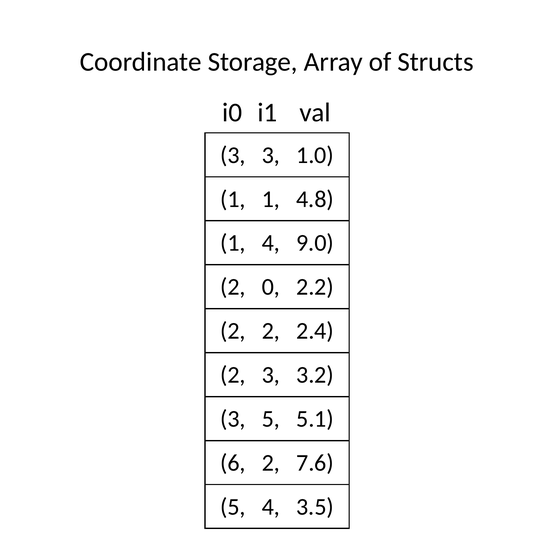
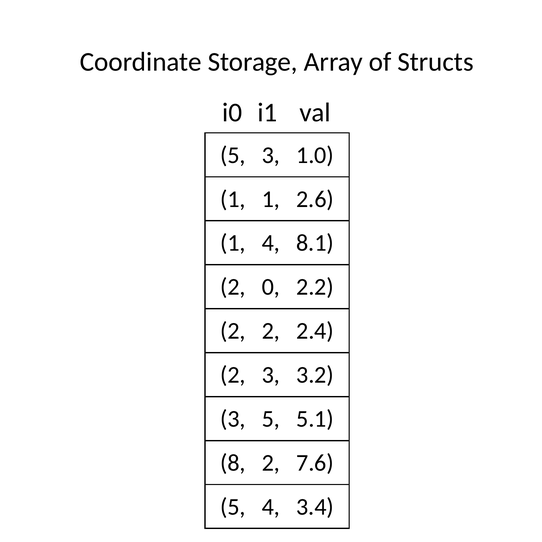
3 at (233, 155): 3 -> 5
4.8: 4.8 -> 2.6
9.0: 9.0 -> 8.1
6: 6 -> 8
3.5: 3.5 -> 3.4
